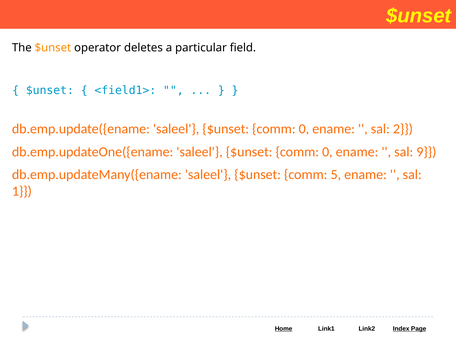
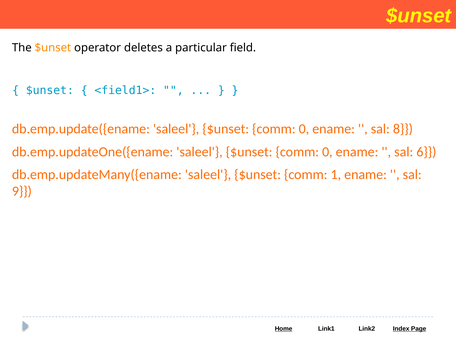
2: 2 -> 8
9: 9 -> 6
5: 5 -> 1
1: 1 -> 9
